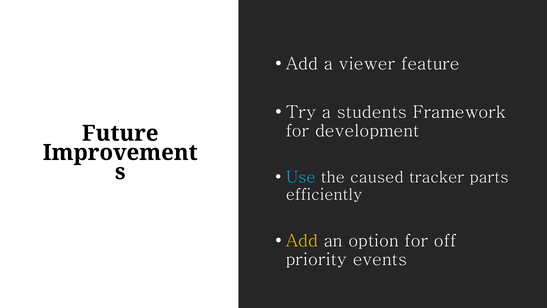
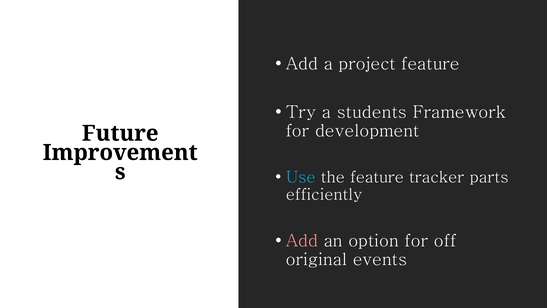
viewer: viewer -> project
the caused: caused -> feature
Add at (302, 241) colour: yellow -> pink
priority: priority -> original
